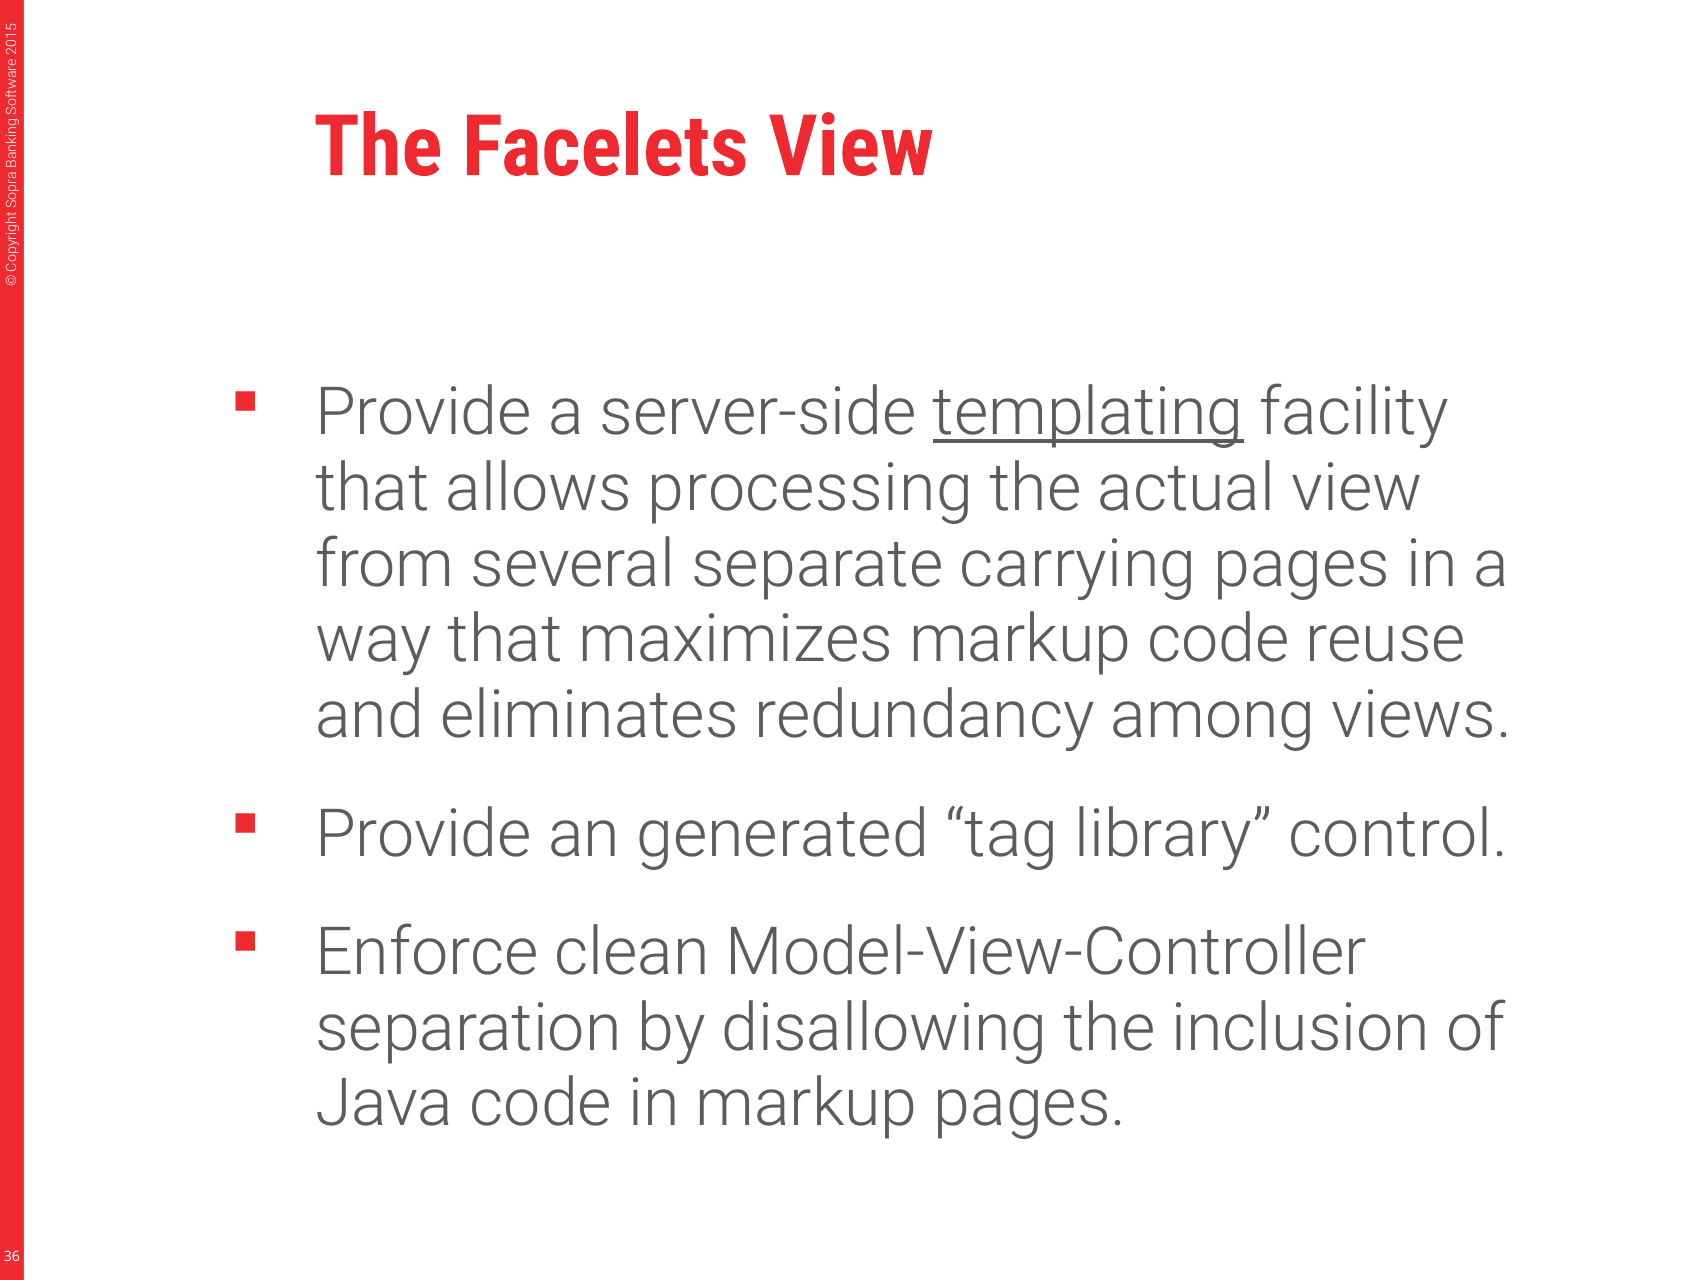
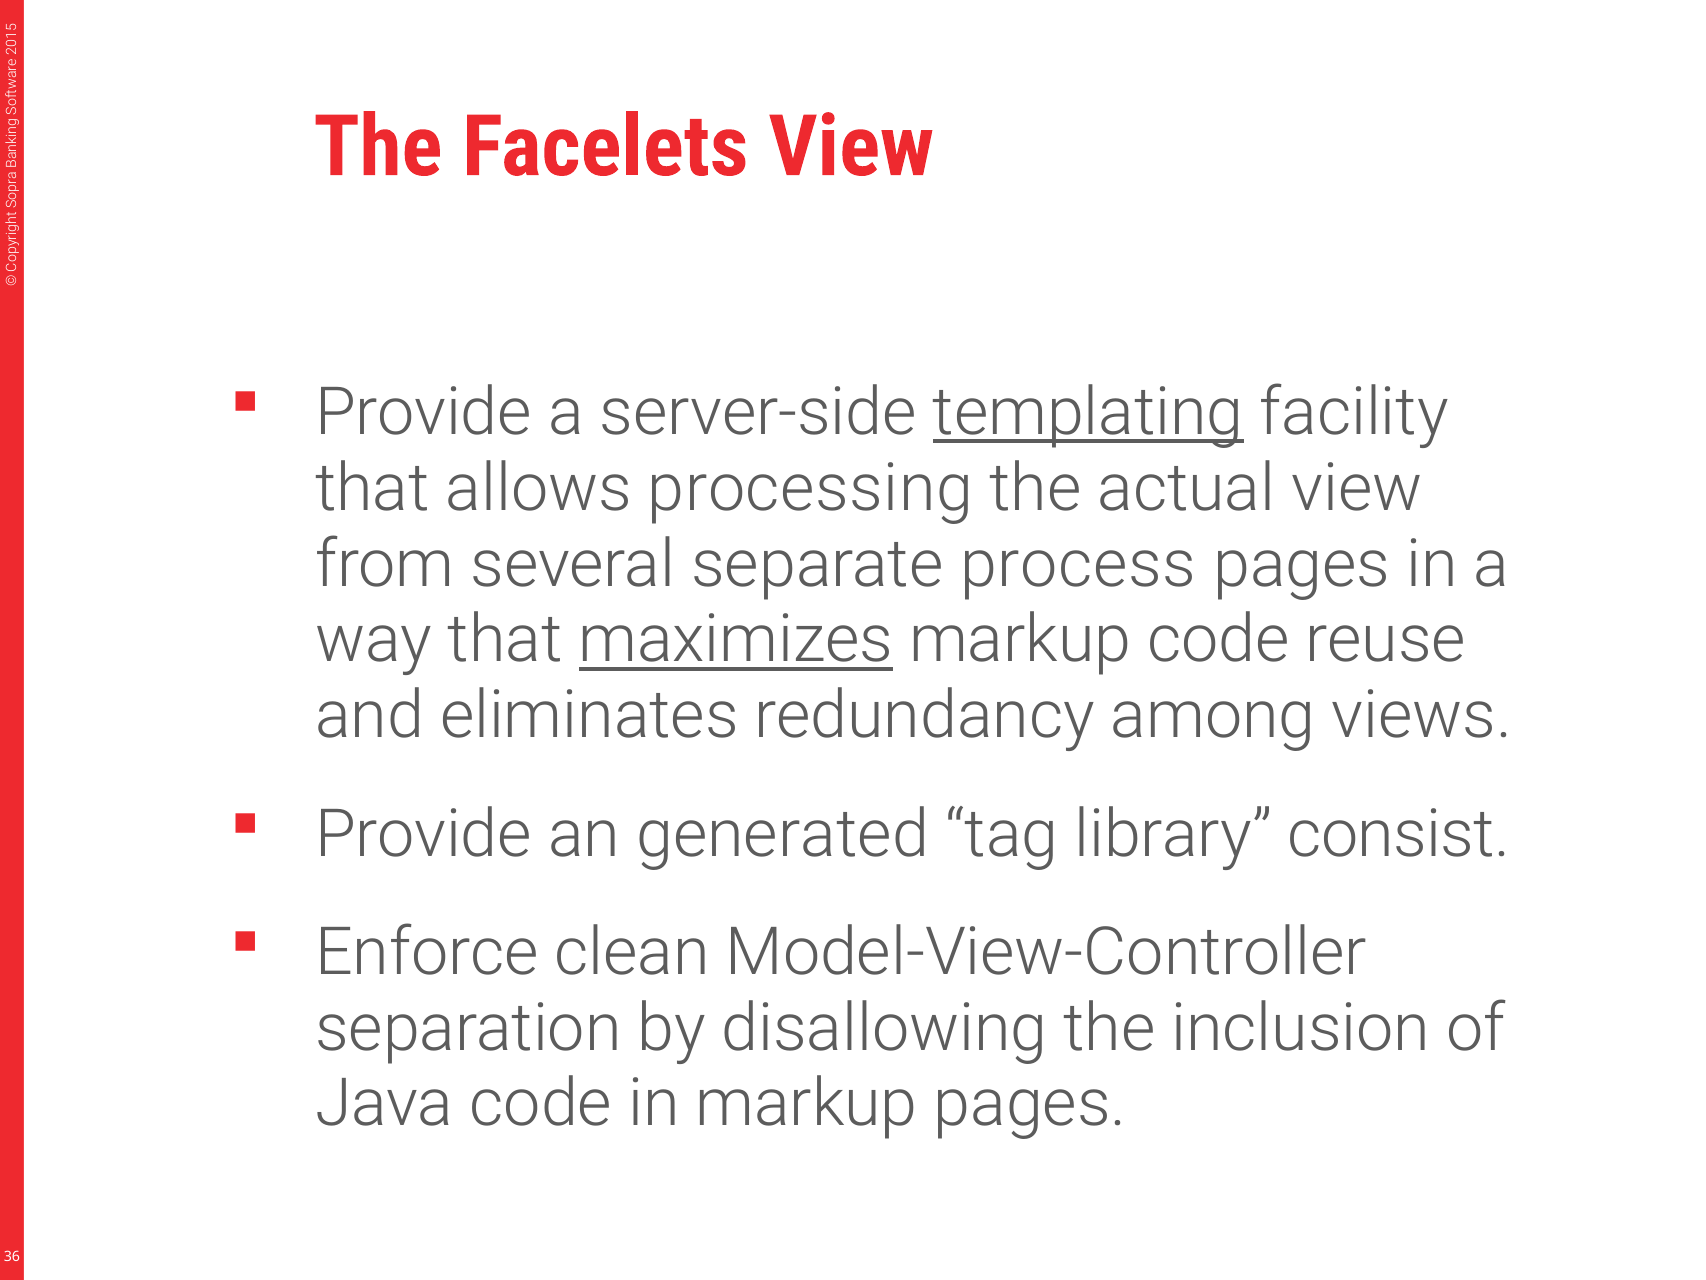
carrying: carrying -> process
maximizes underline: none -> present
control: control -> consist
